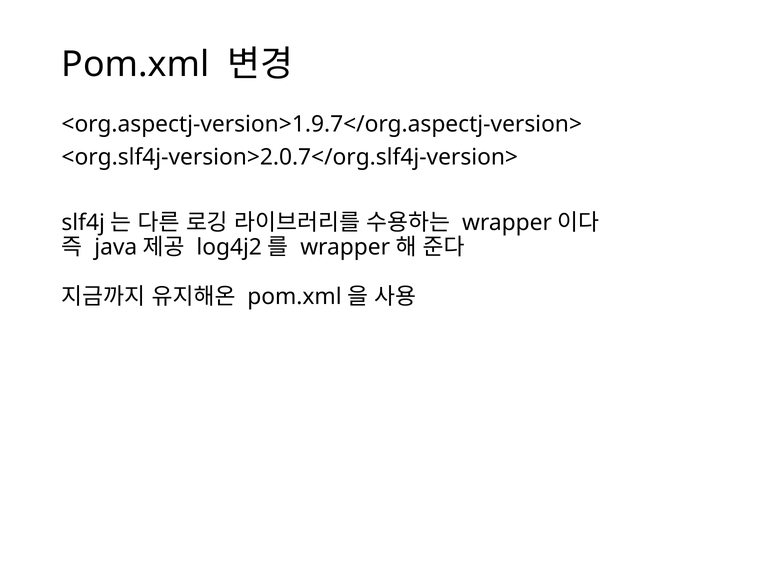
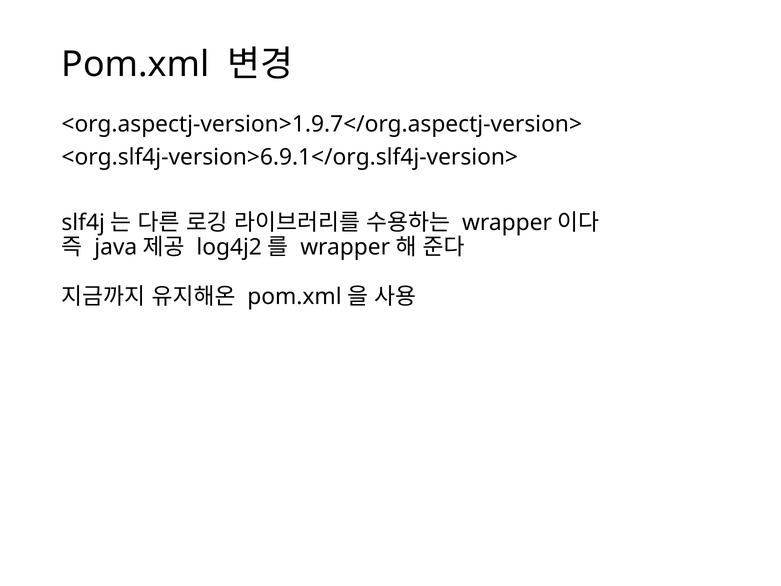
<org.slf4j-version>2.0.7</org.slf4j-version>: <org.slf4j-version>2.0.7</org.slf4j-version> -> <org.slf4j-version>6.9.1</org.slf4j-version>
